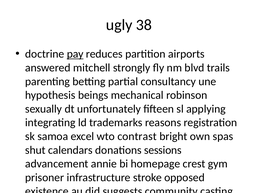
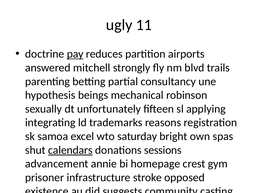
38: 38 -> 11
contrast: contrast -> saturday
calendars underline: none -> present
